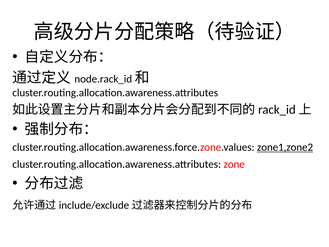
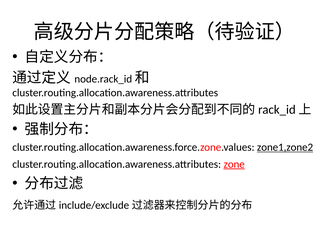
zone underline: none -> present
